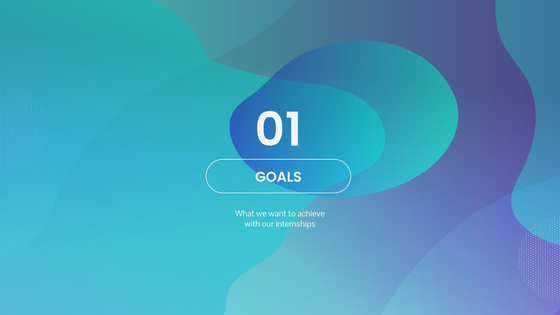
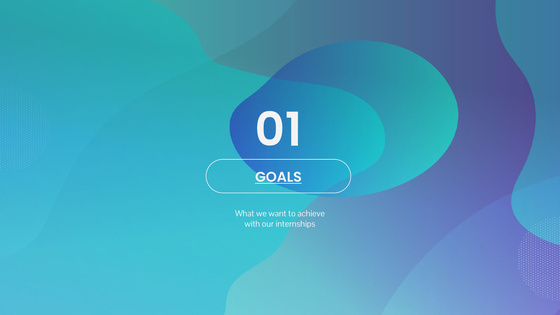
GOALS underline: none -> present
